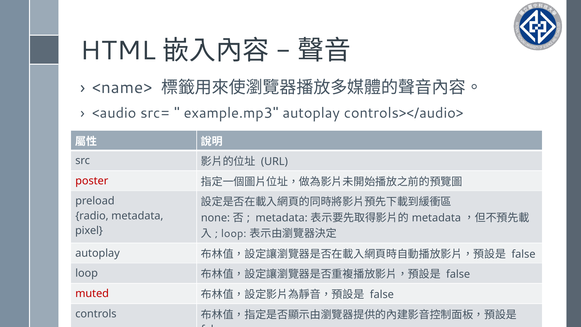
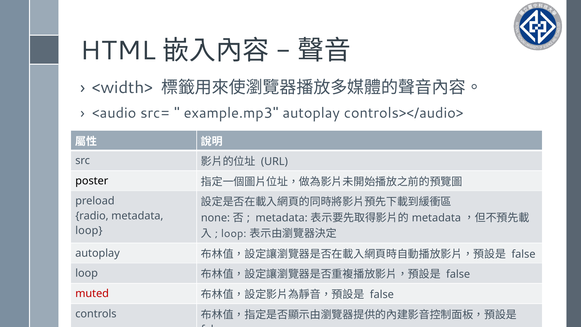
<name>: <name> -> <width>
poster colour: red -> black
pixel at (89, 231): pixel -> loop
